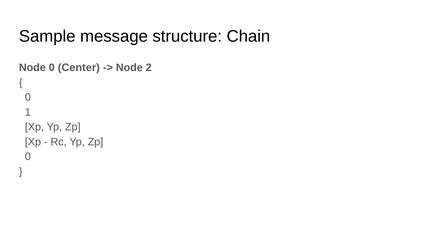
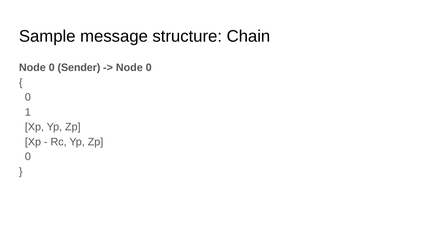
Center: Center -> Sender
2 at (149, 68): 2 -> 0
